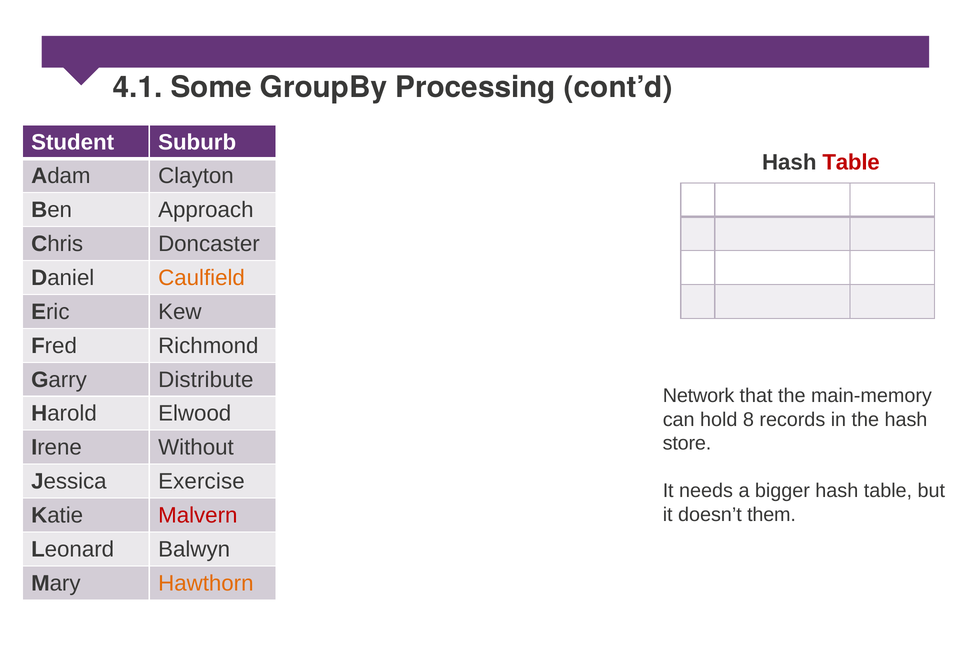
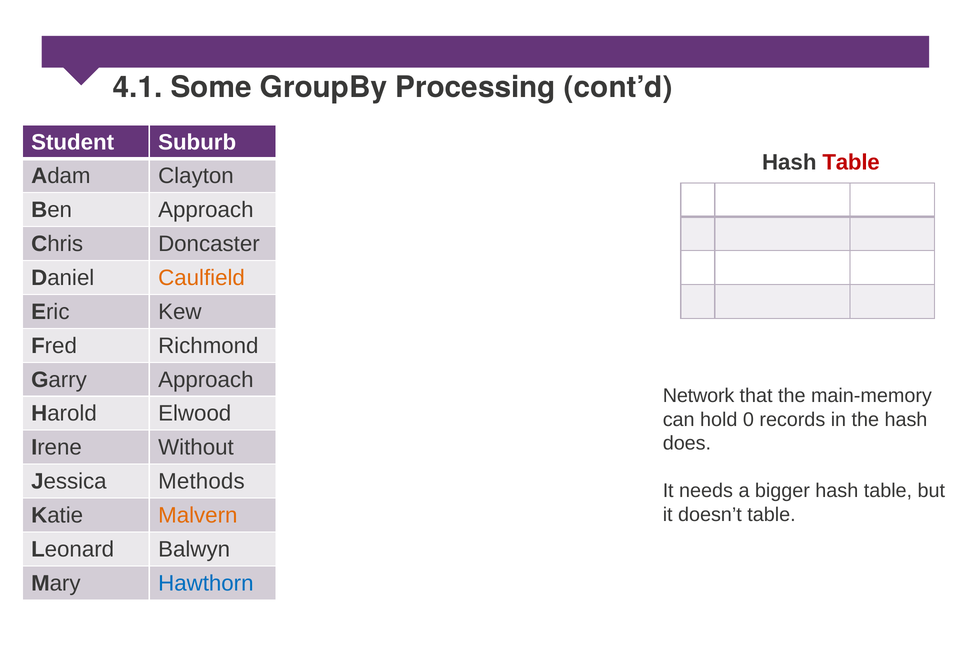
Garry Distribute: Distribute -> Approach
8: 8 -> 0
store: store -> does
Exercise: Exercise -> Methods
Malvern colour: red -> orange
doesn’t them: them -> table
Hawthorn colour: orange -> blue
